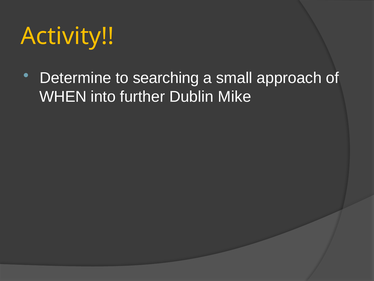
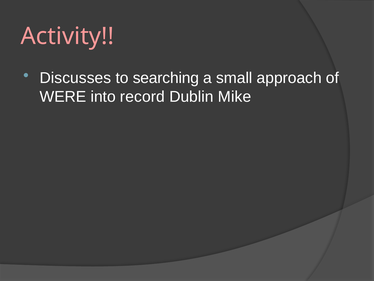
Activity colour: yellow -> pink
Determine: Determine -> Discusses
WHEN: WHEN -> WERE
further: further -> record
